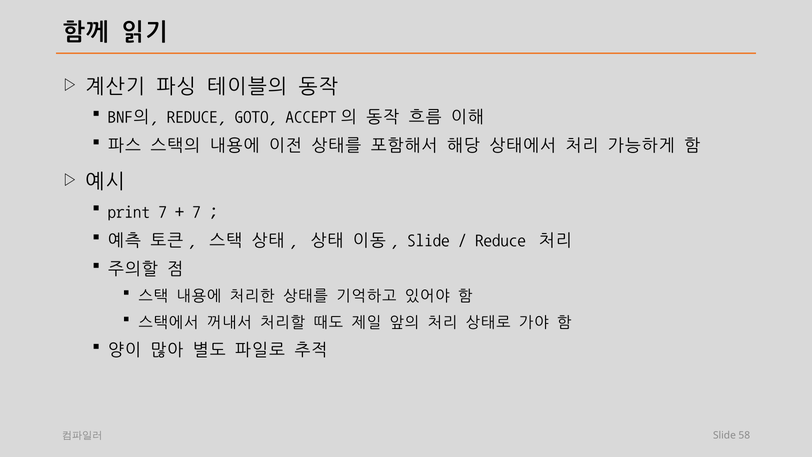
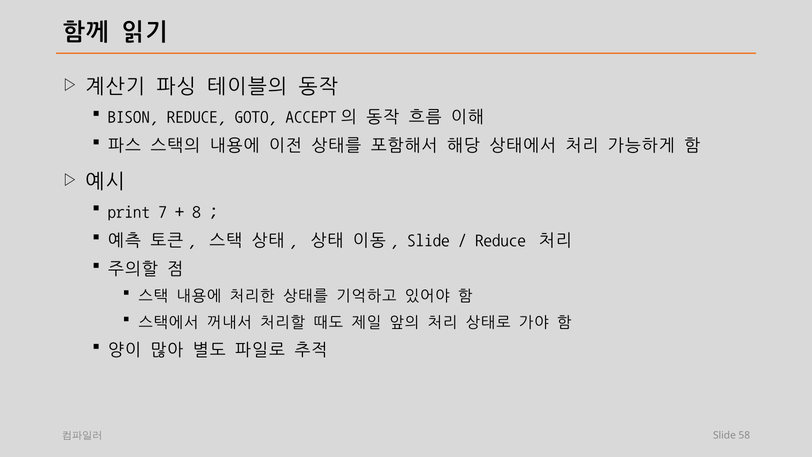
BNF의: BNF의 -> BISON
7 at (197, 212): 7 -> 8
